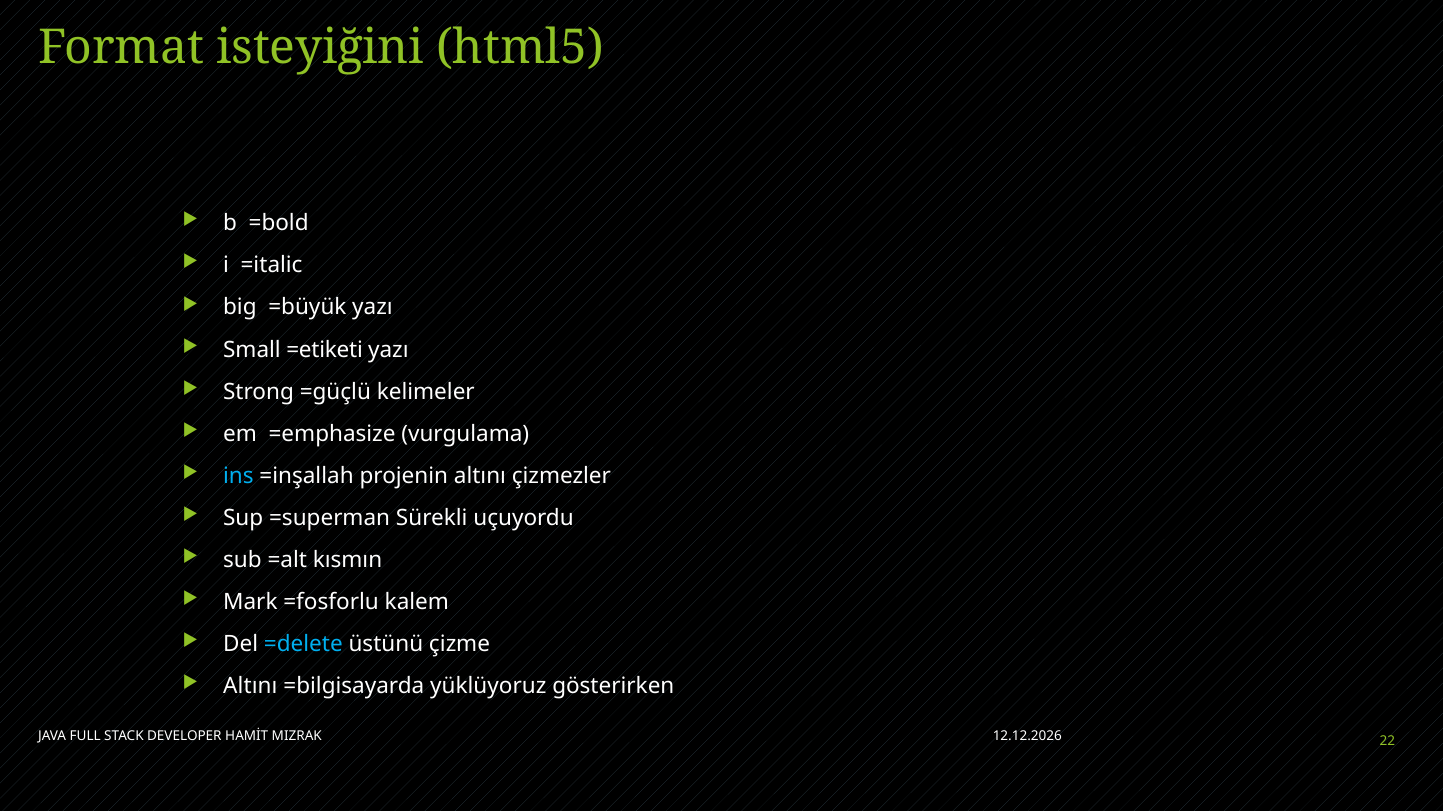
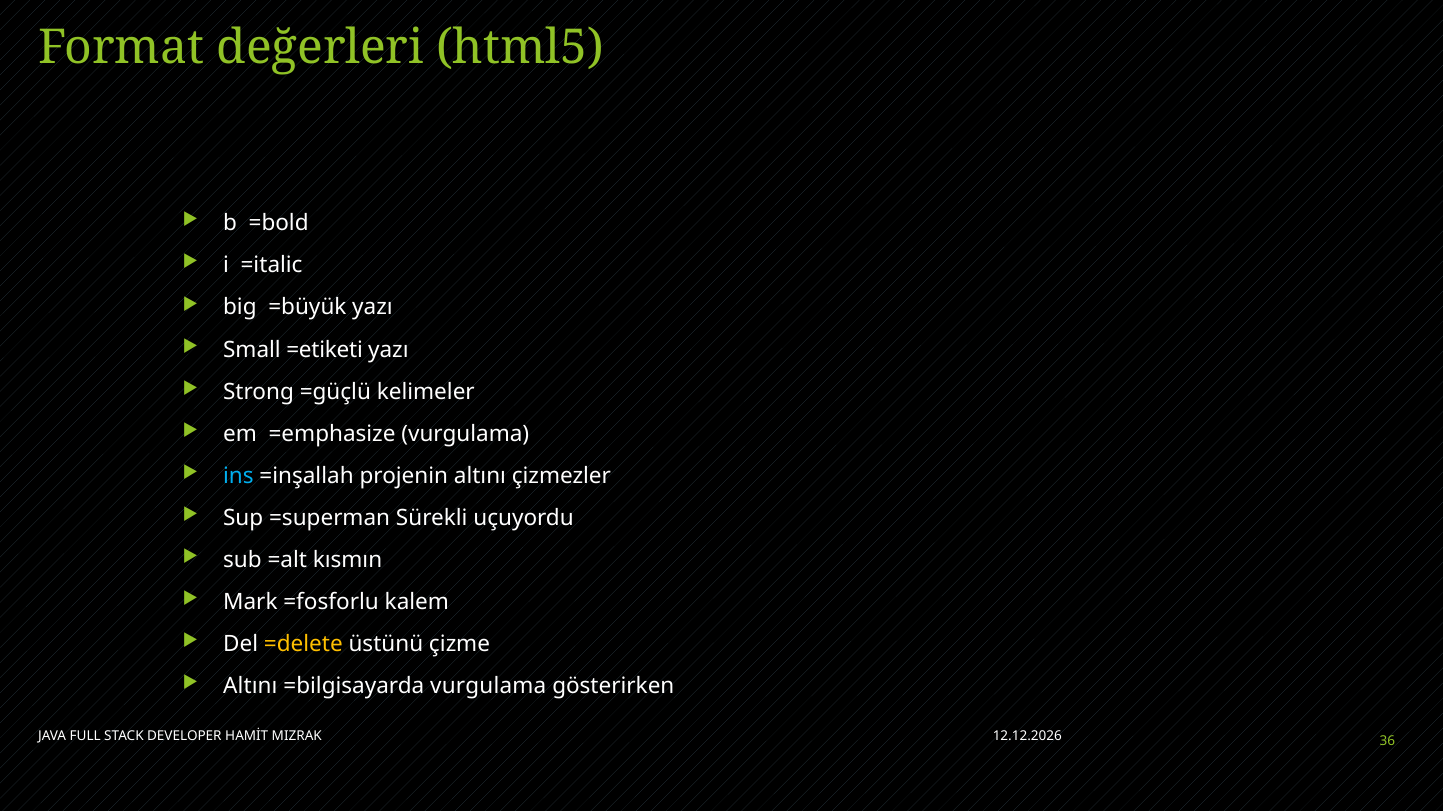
isteyiğini: isteyiğini -> değerleri
=delete colour: light blue -> yellow
=bilgisayarda yüklüyoruz: yüklüyoruz -> vurgulama
22: 22 -> 36
